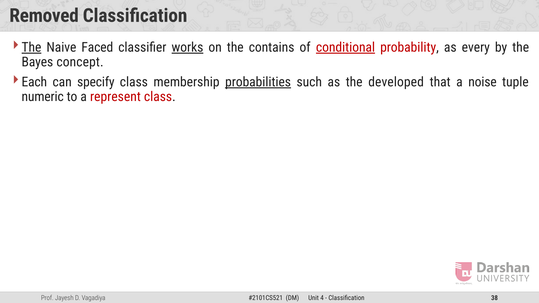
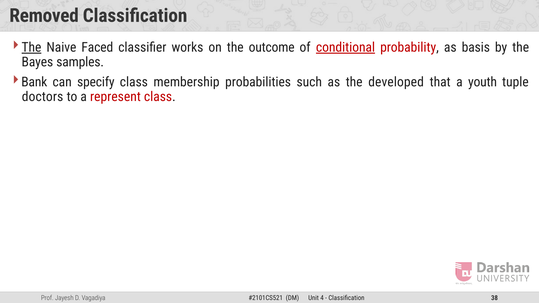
works underline: present -> none
contains: contains -> outcome
every: every -> basis
concept: concept -> samples
Each: Each -> Bank
probabilities underline: present -> none
noise: noise -> youth
numeric: numeric -> doctors
